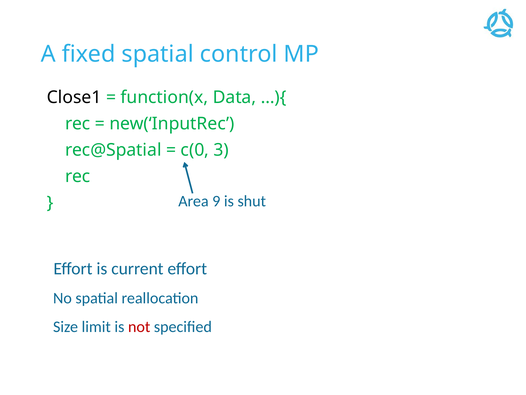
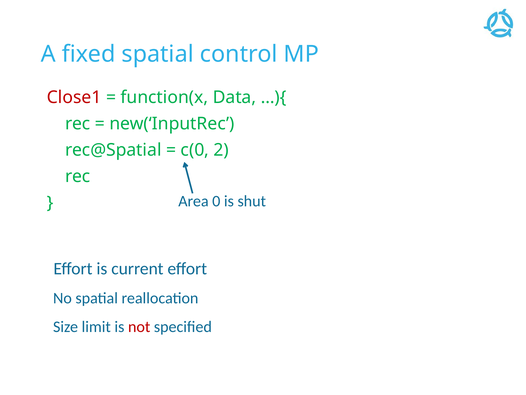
Close1 colour: black -> red
3: 3 -> 2
9: 9 -> 0
